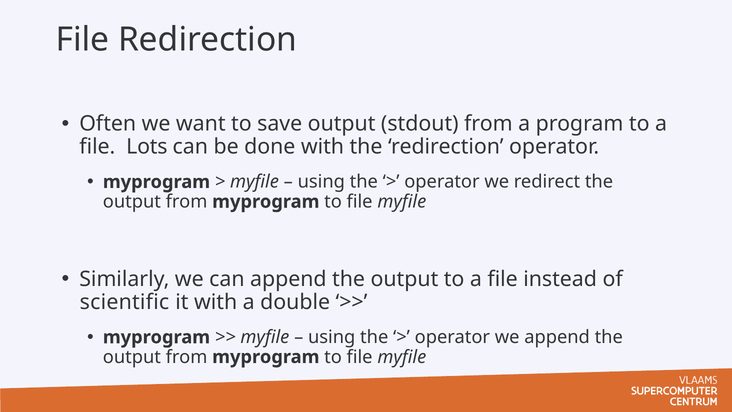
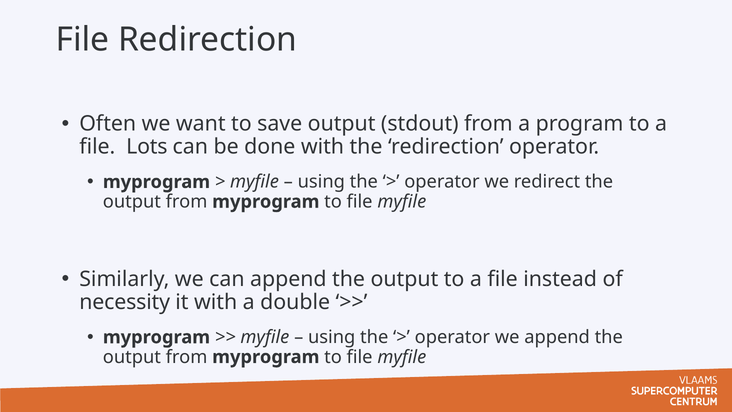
scientific: scientific -> necessity
